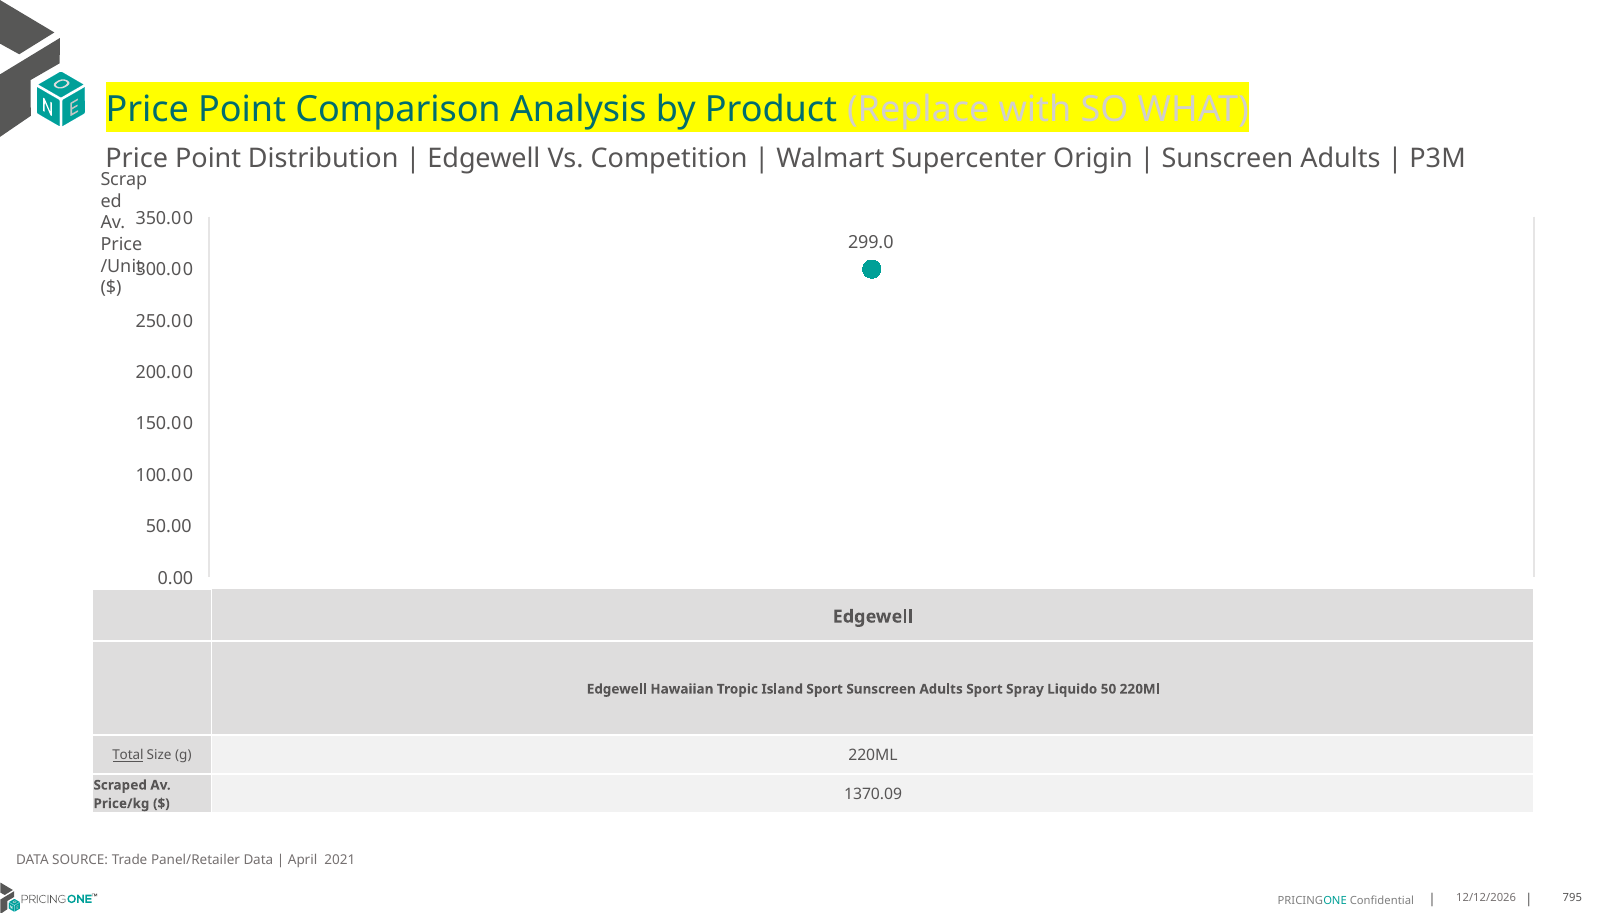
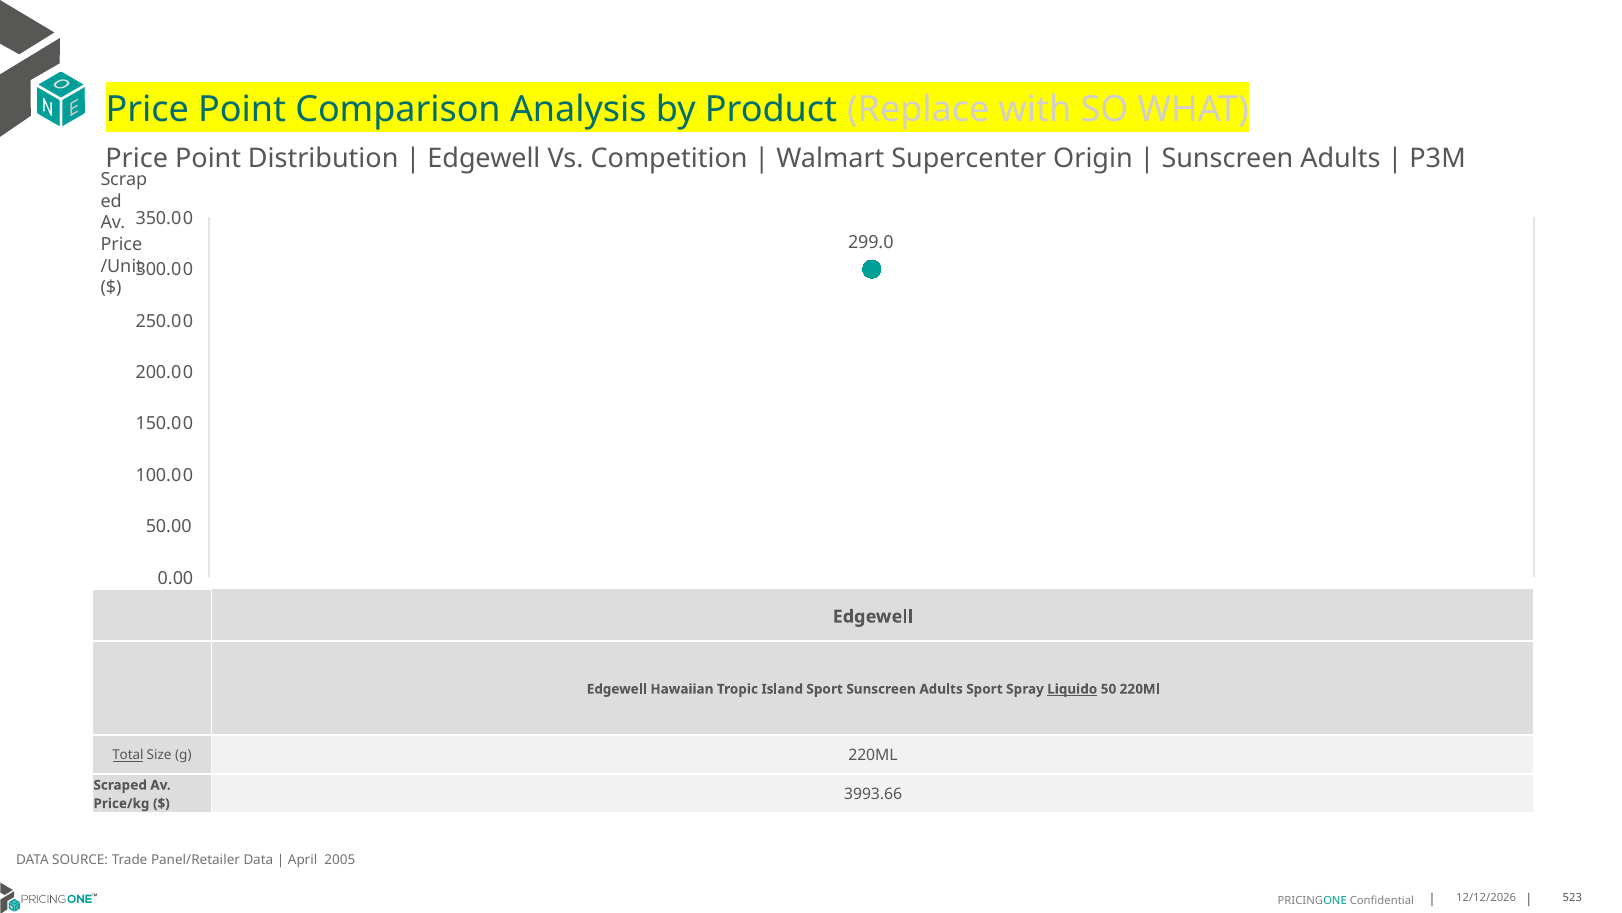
Liquido underline: none -> present
1370.09: 1370.09 -> 3993.66
2021: 2021 -> 2005
795: 795 -> 523
